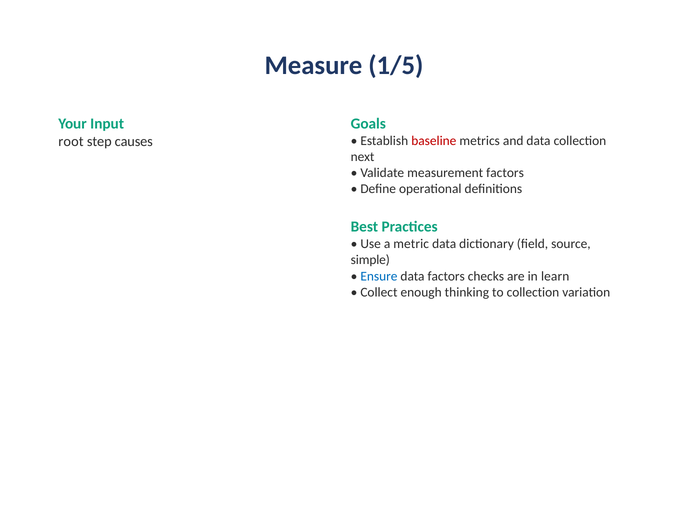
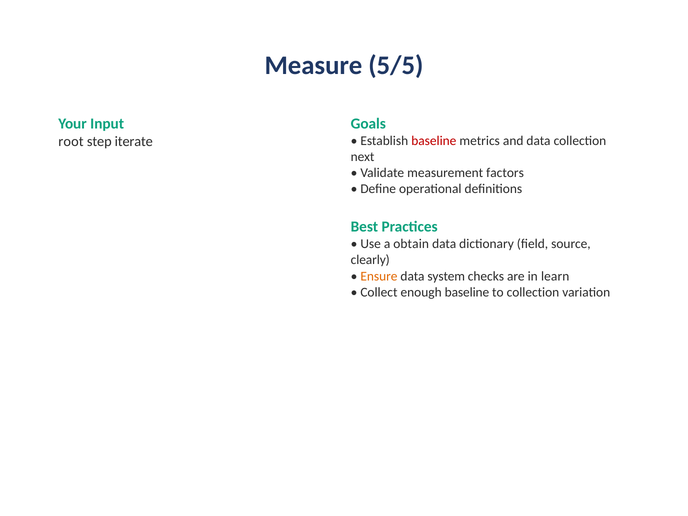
1/5: 1/5 -> 5/5
causes: causes -> iterate
metric: metric -> obtain
simple: simple -> clearly
Ensure colour: blue -> orange
data factors: factors -> system
enough thinking: thinking -> baseline
